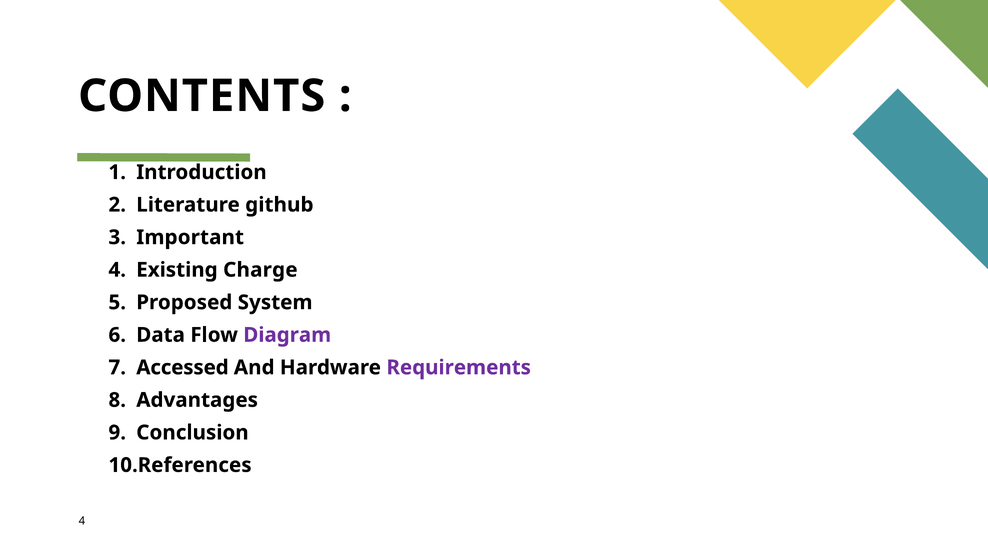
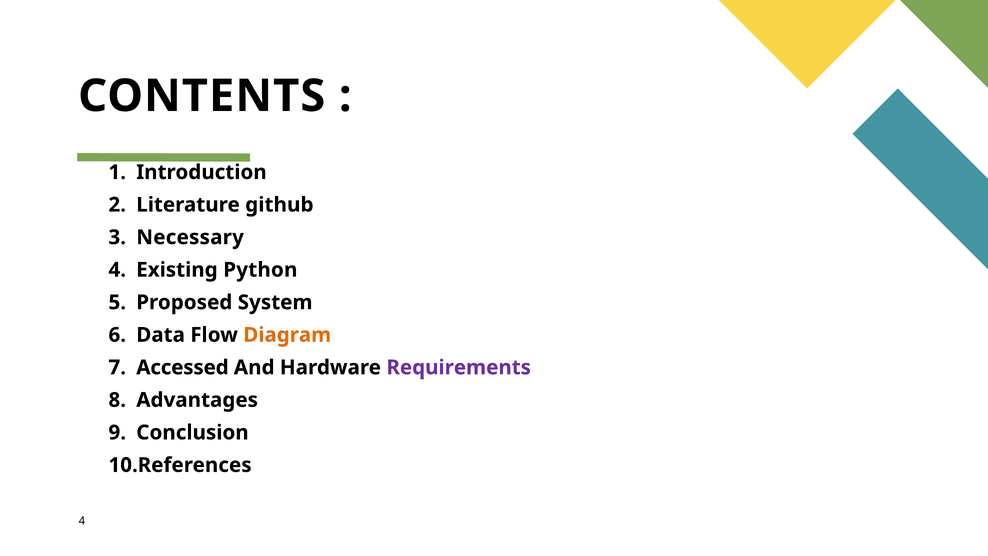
Important: Important -> Necessary
Charge: Charge -> Python
Diagram colour: purple -> orange
